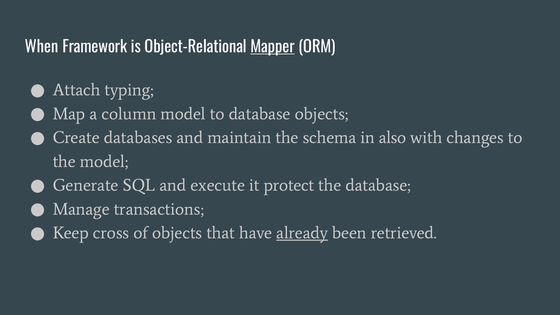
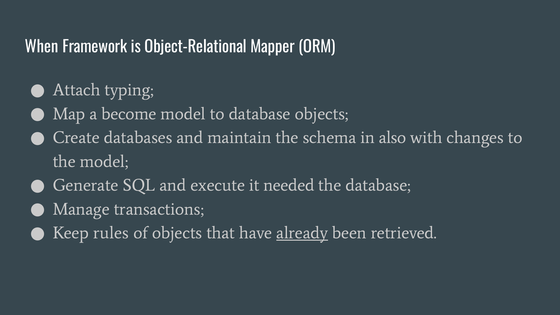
Mapper underline: present -> none
column: column -> become
protect: protect -> needed
cross: cross -> rules
